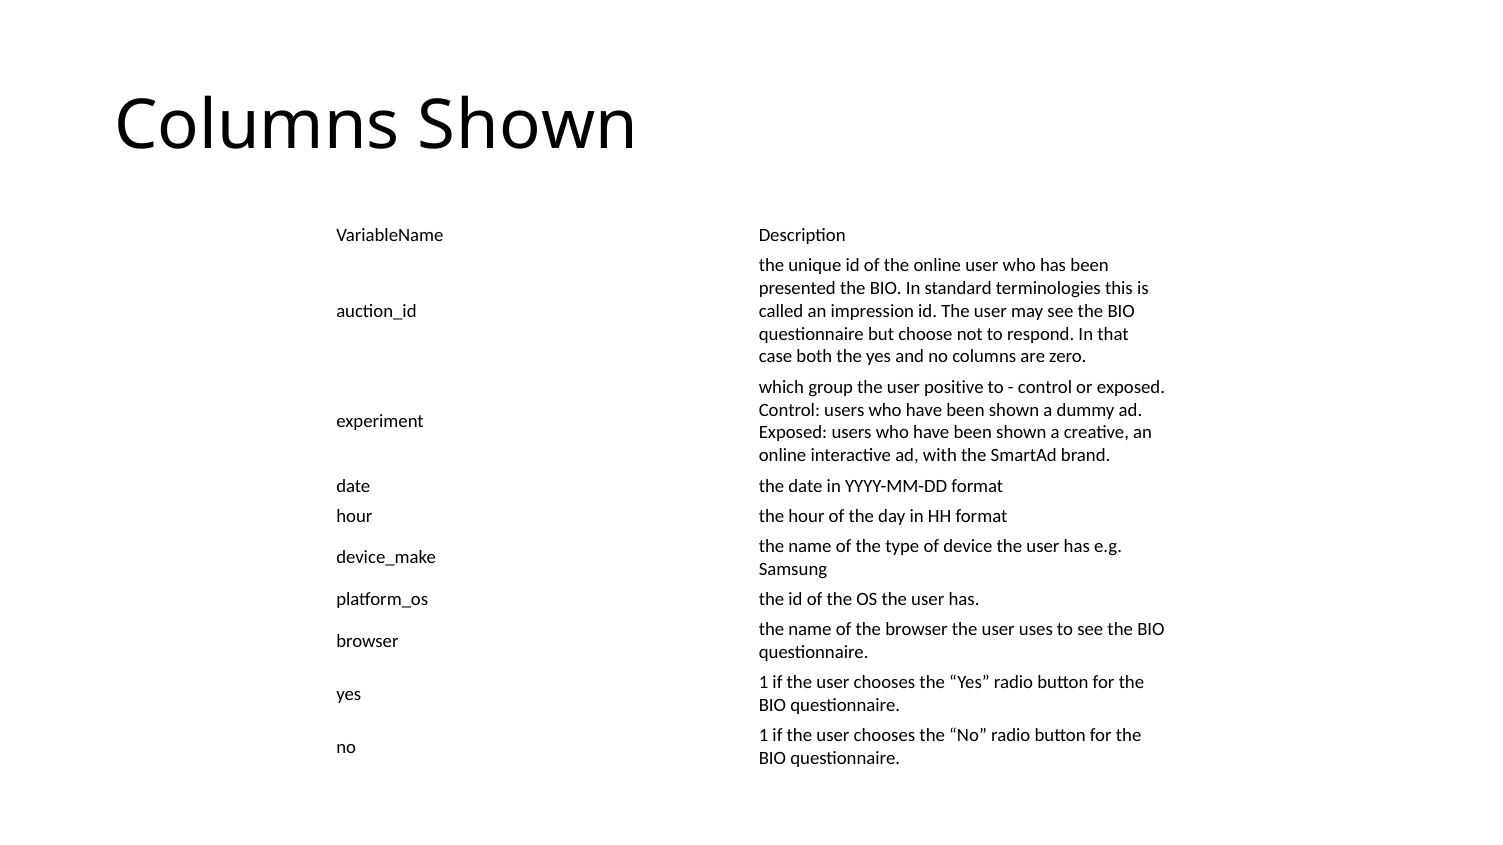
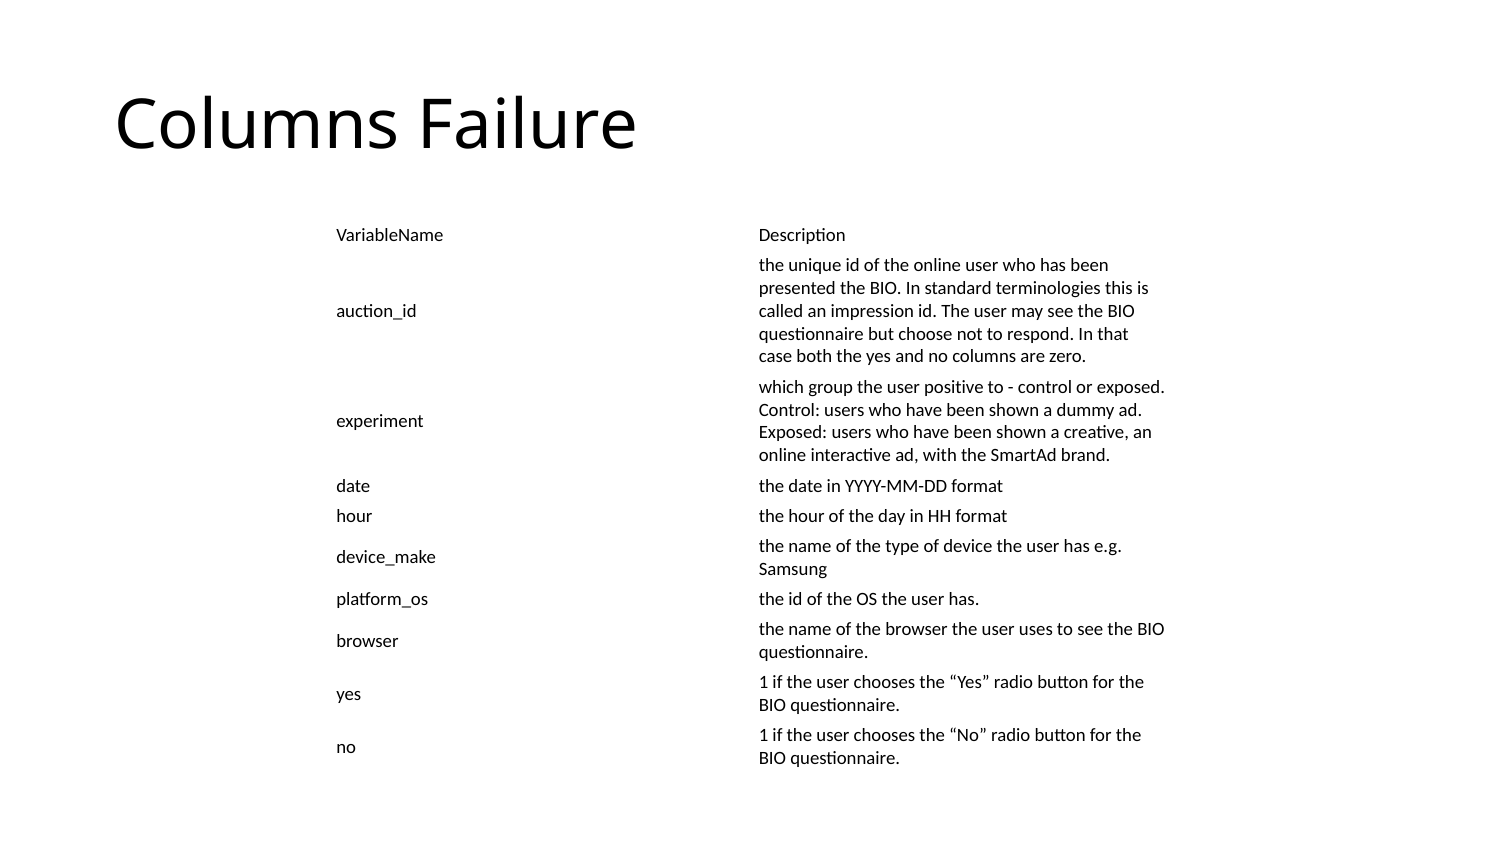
Columns Shown: Shown -> Failure
